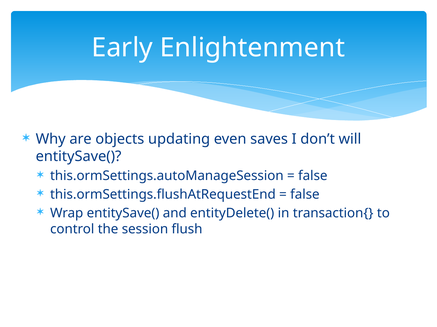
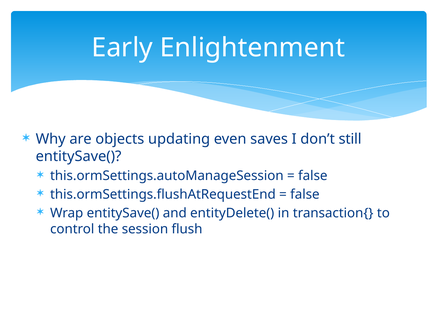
will: will -> still
